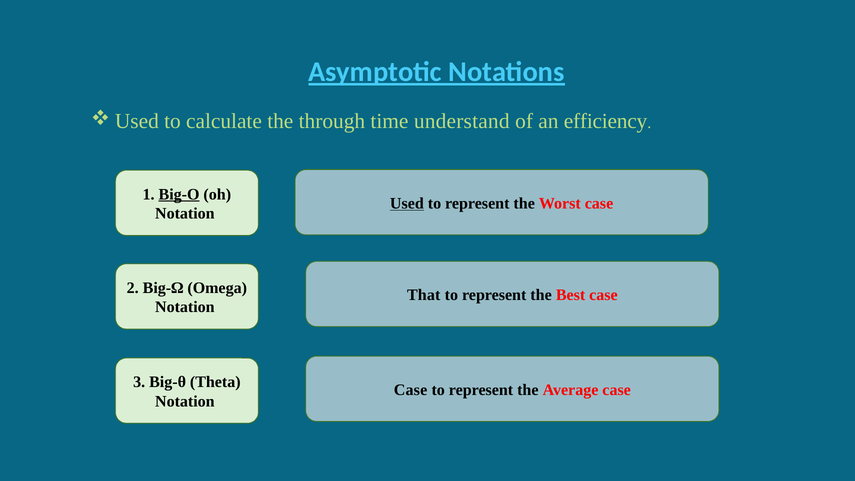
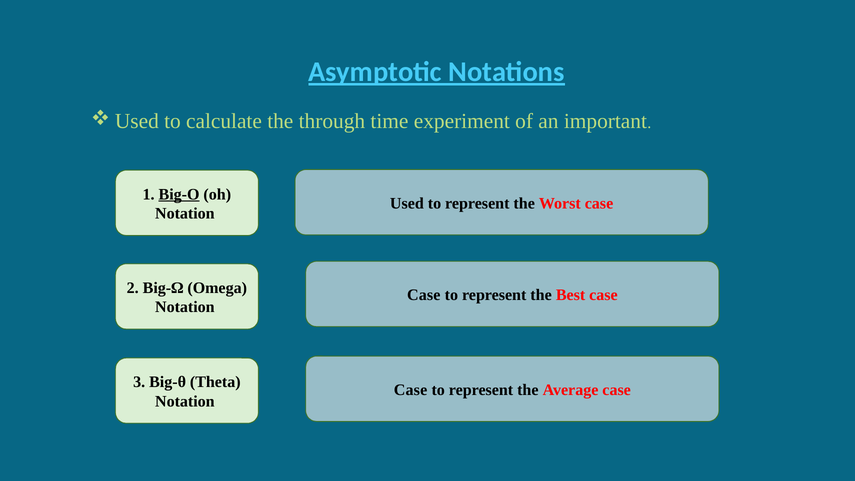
understand: understand -> experiment
efficiency: efficiency -> important
Used underline: present -> none
That at (424, 295): That -> Case
